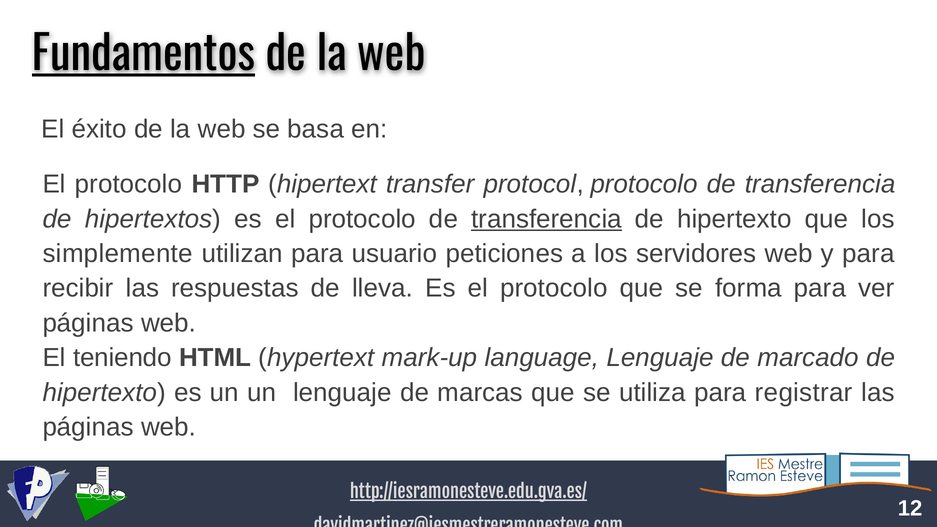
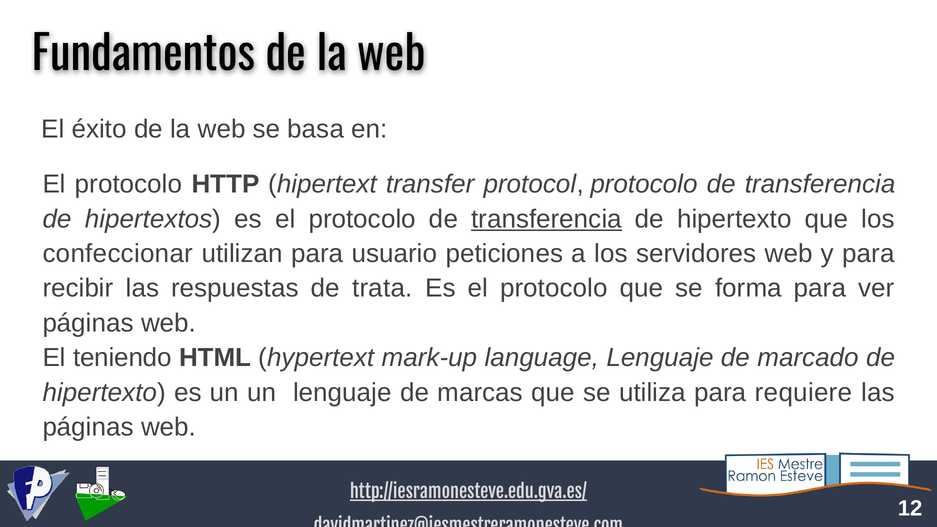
Fundamentos underline: present -> none
simplemente: simplemente -> confeccionar
lleva: lleva -> trata
registrar: registrar -> requiere
